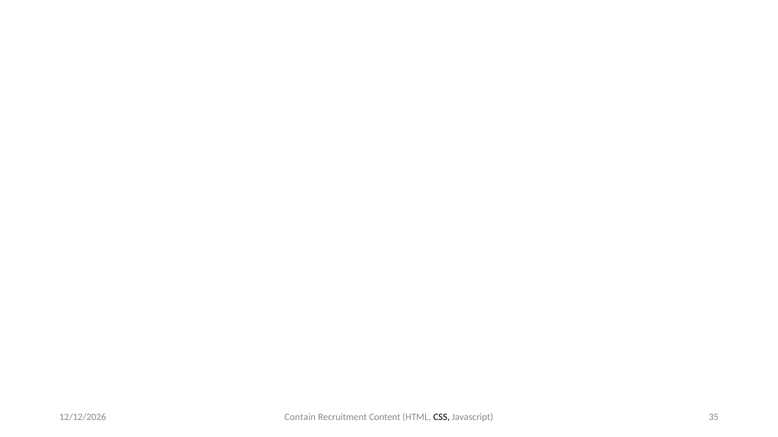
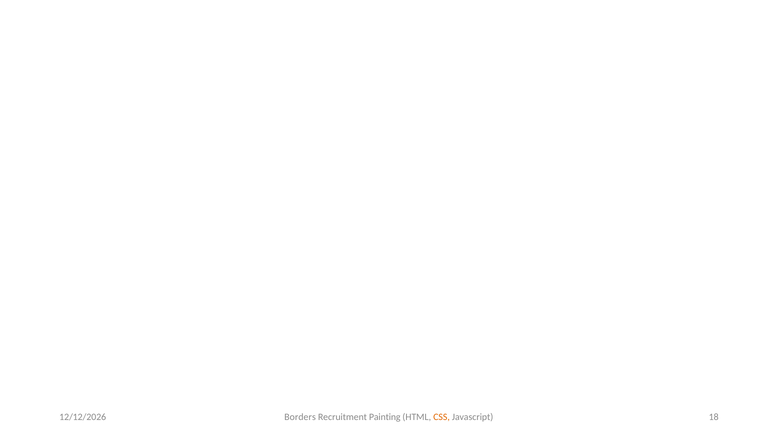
Contain: Contain -> Borders
Content: Content -> Painting
CSS colour: black -> orange
35: 35 -> 18
